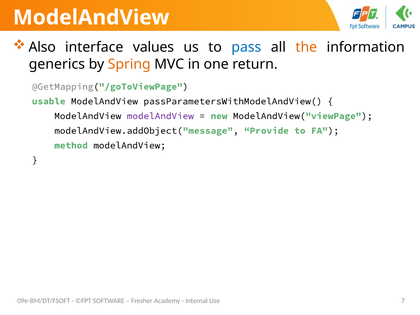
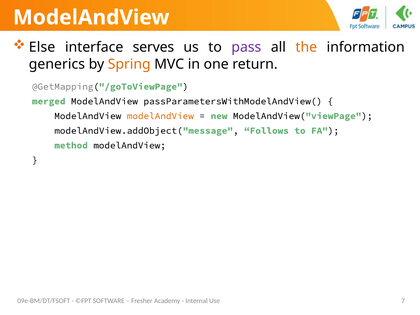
Also: Also -> Else
values: values -> serves
pass colour: blue -> purple
usable: usable -> merged
modelAndView at (160, 116) colour: purple -> orange
Provide: Provide -> Follows
